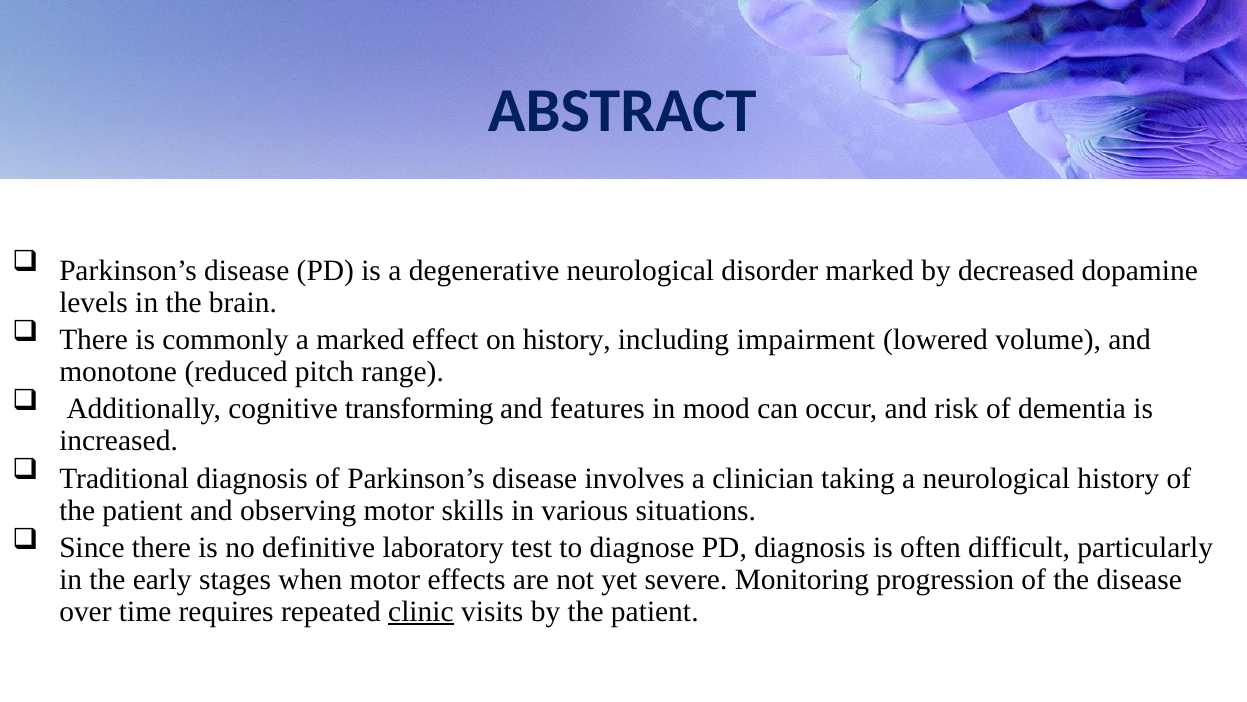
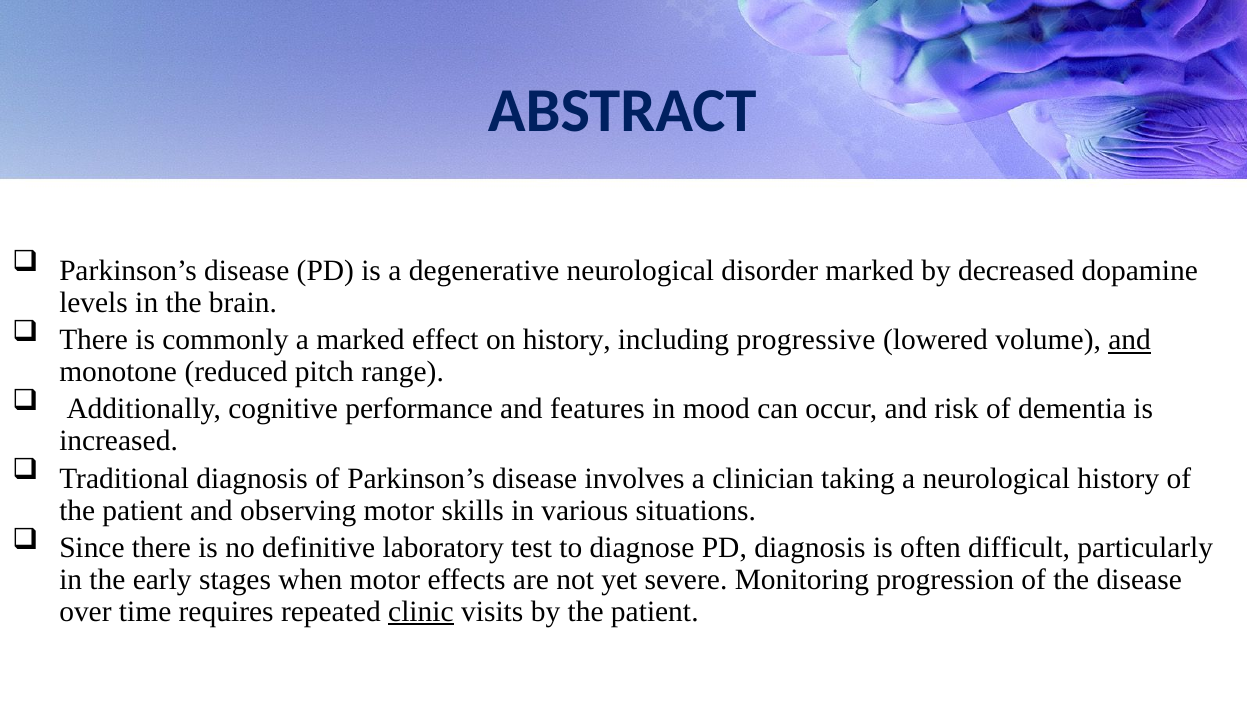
impairment: impairment -> progressive
and at (1130, 340) underline: none -> present
transforming: transforming -> performance
